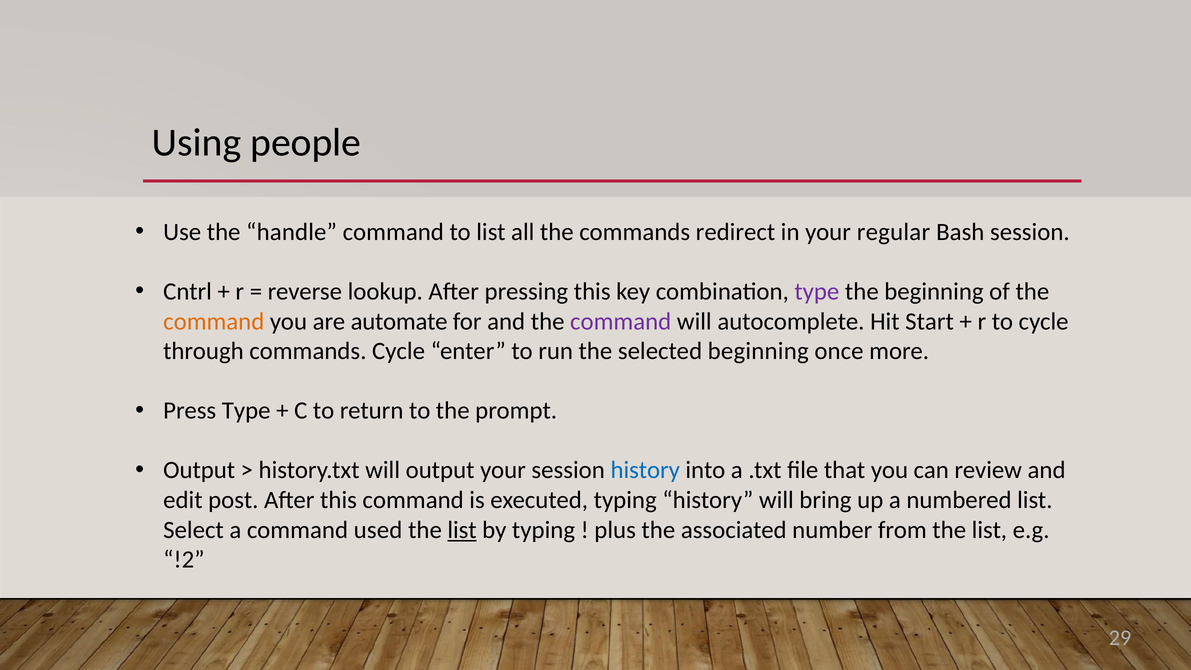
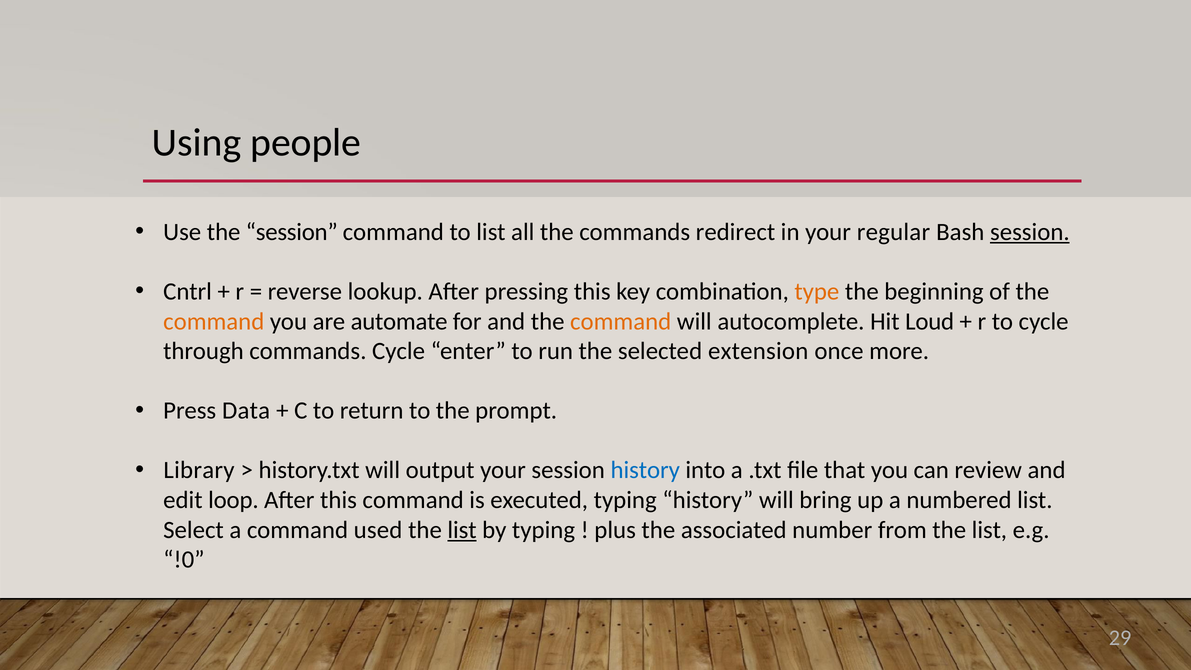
the handle: handle -> session
session at (1030, 232) underline: none -> present
type at (817, 292) colour: purple -> orange
command at (621, 321) colour: purple -> orange
Start: Start -> Loud
selected beginning: beginning -> extension
Press Type: Type -> Data
Output at (199, 470): Output -> Library
post: post -> loop
!2: !2 -> !0
